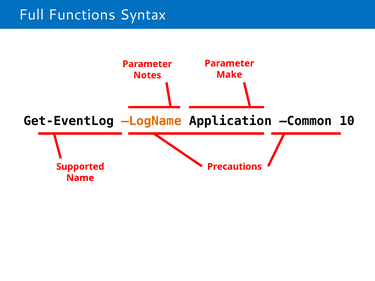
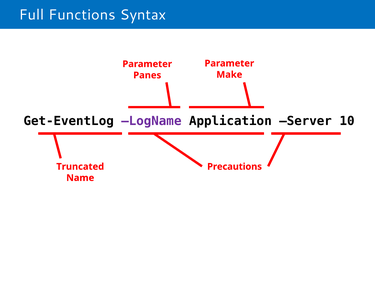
Notes: Notes -> Panes
LogName colour: orange -> purple
Common: Common -> Server
Supported: Supported -> Truncated
